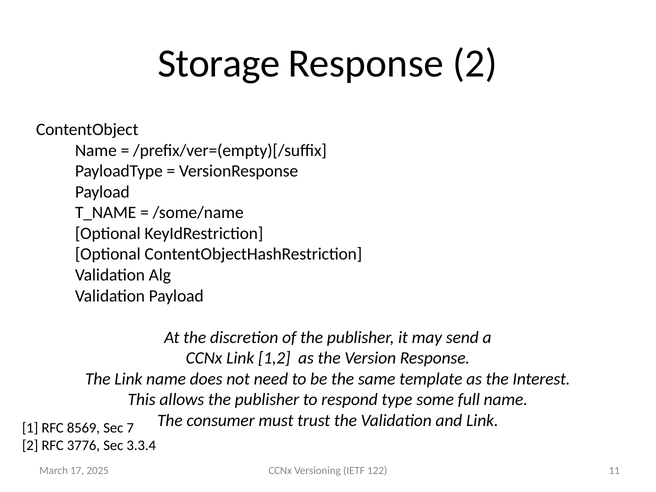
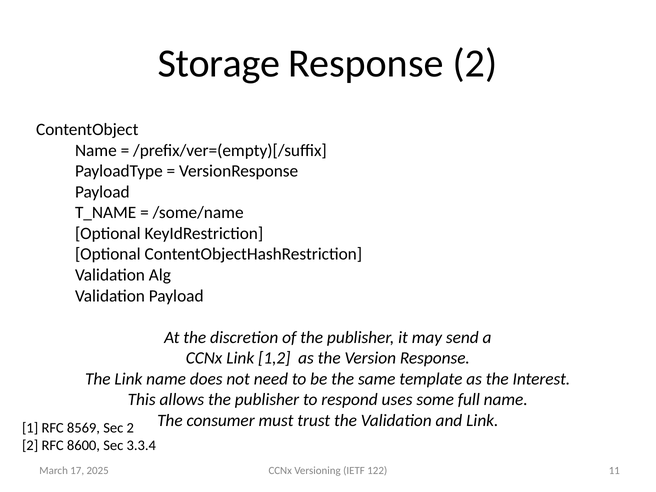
type: type -> uses
Sec 7: 7 -> 2
3776: 3776 -> 8600
